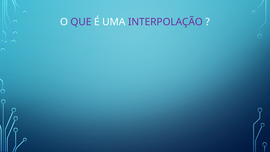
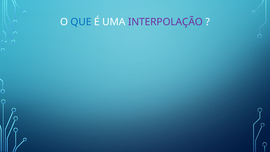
QUE colour: purple -> blue
